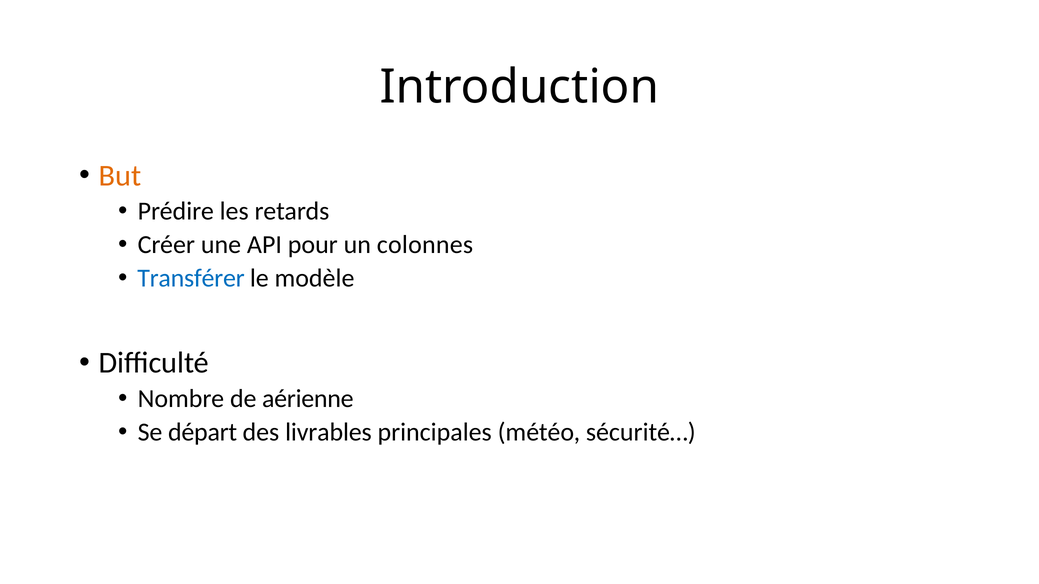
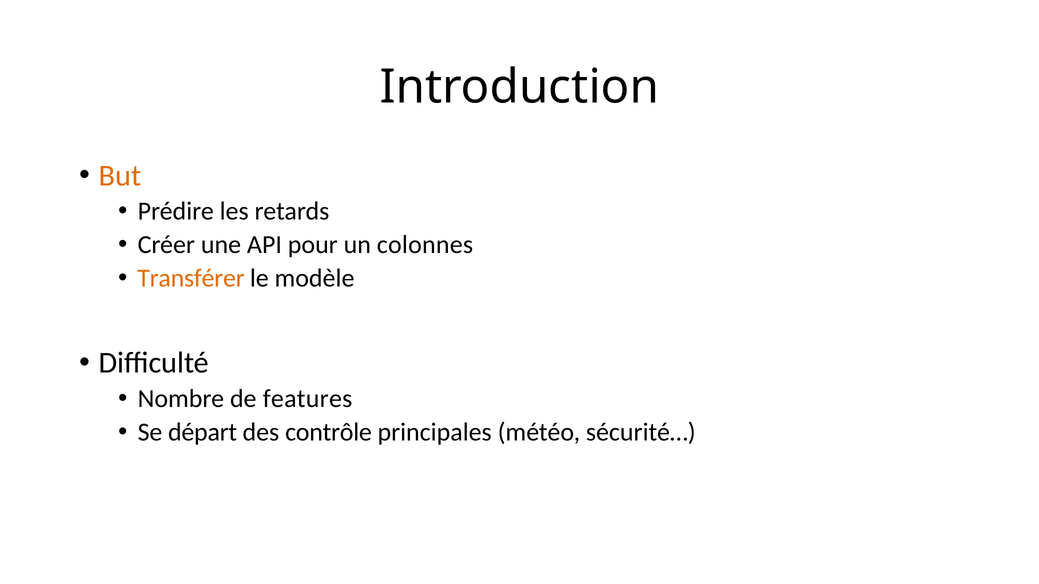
Transférer colour: blue -> orange
aérienne: aérienne -> features
livrables: livrables -> contrôle
